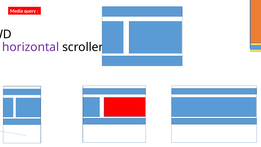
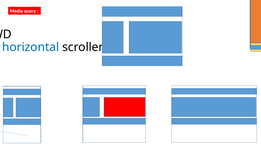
horizontal colour: purple -> blue
